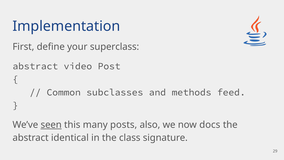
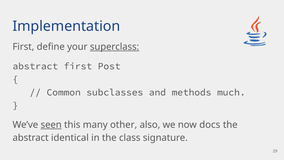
superclass underline: none -> present
abstract video: video -> first
feed: feed -> much
posts: posts -> other
